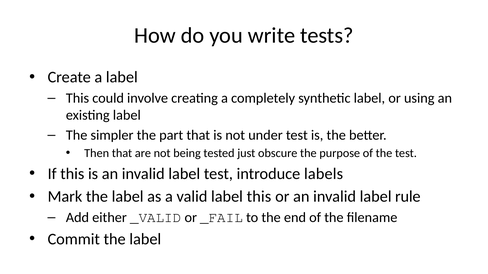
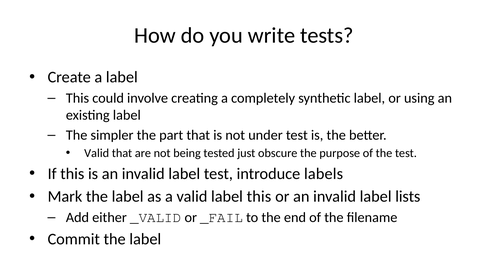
Then at (97, 154): Then -> Valid
rule: rule -> lists
